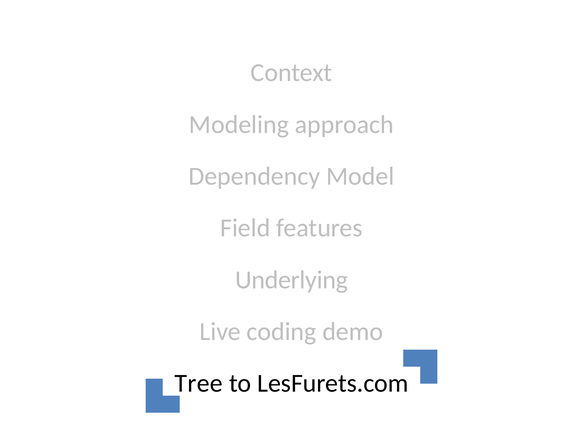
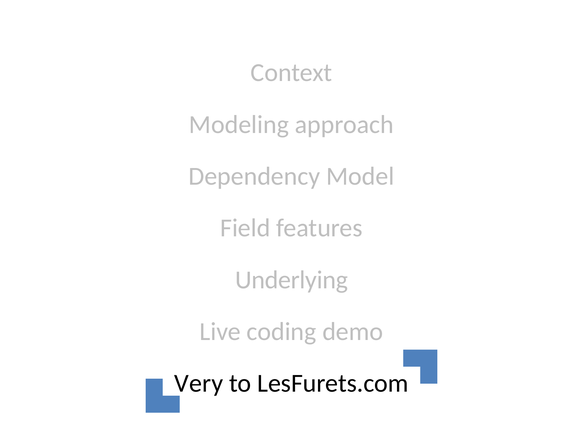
Tree: Tree -> Very
